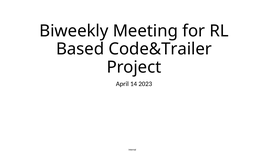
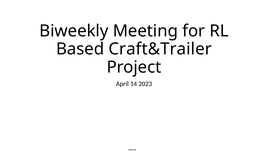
Code&Trailer: Code&Trailer -> Craft&Trailer
